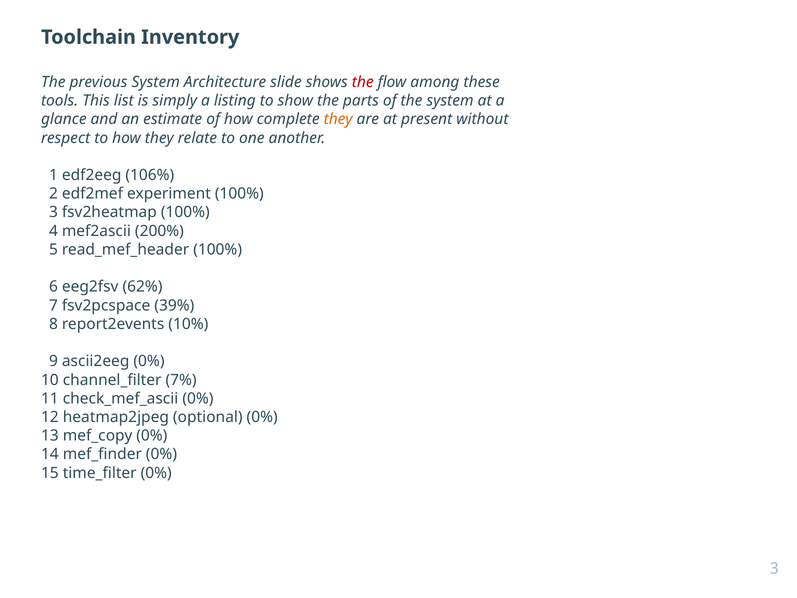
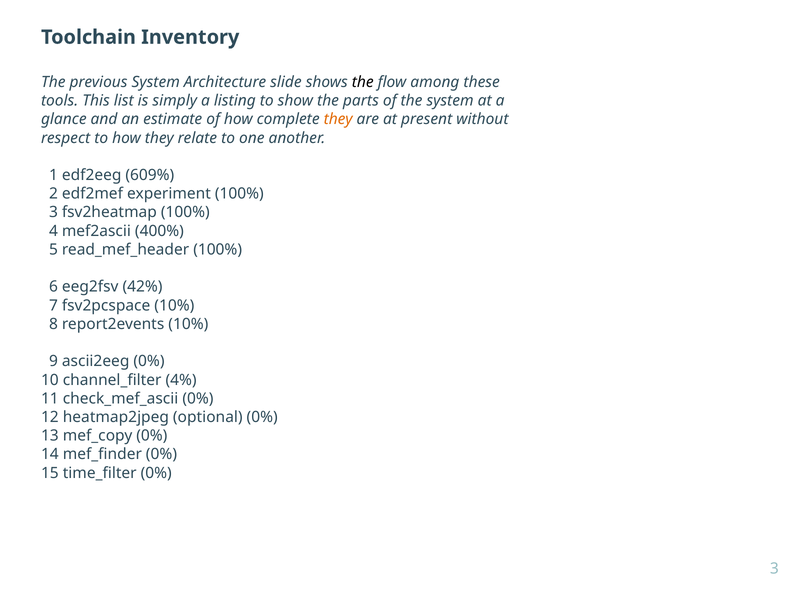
the at (363, 82) colour: red -> black
106%: 106% -> 609%
200%: 200% -> 400%
62%: 62% -> 42%
fsv2pcspace 39%: 39% -> 10%
7%: 7% -> 4%
